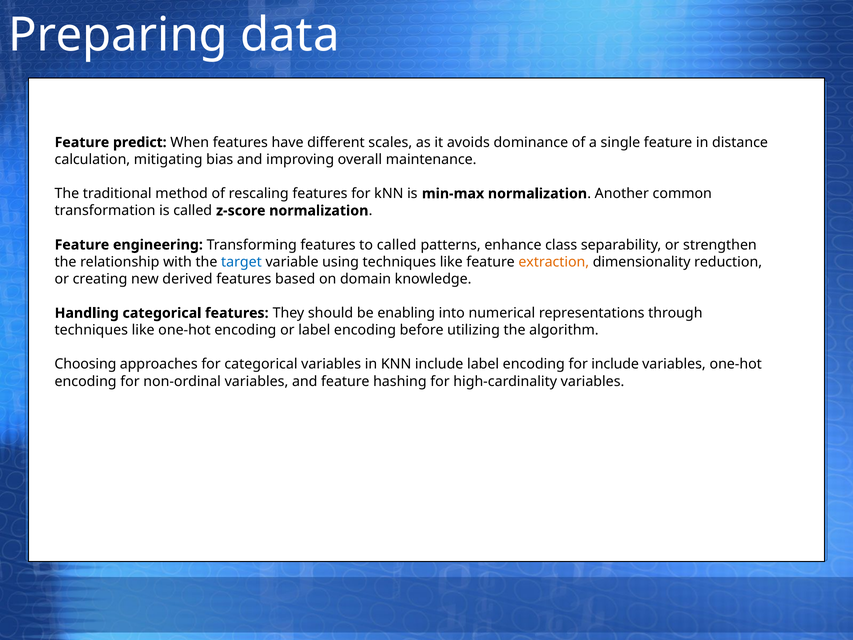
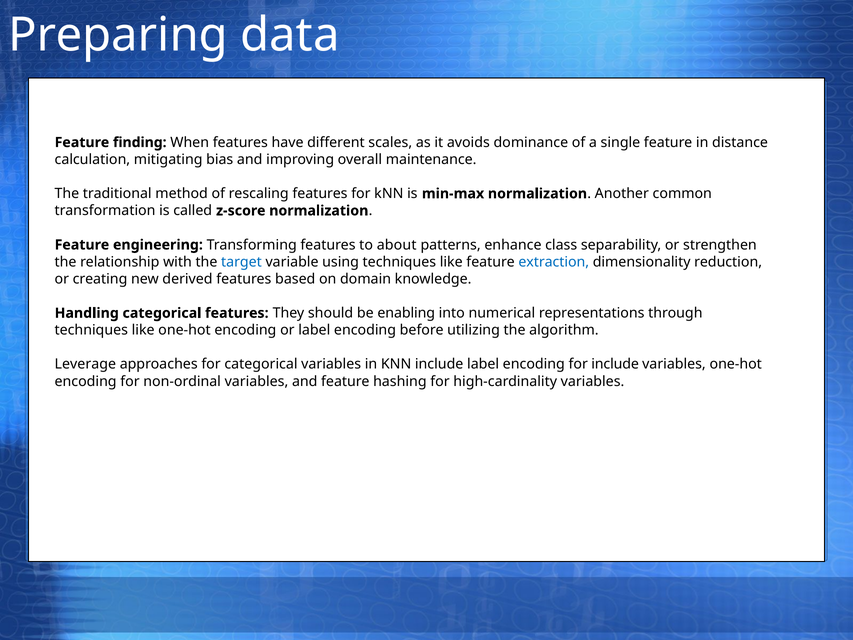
predict: predict -> finding
to called: called -> about
extraction colour: orange -> blue
Choosing: Choosing -> Leverage
